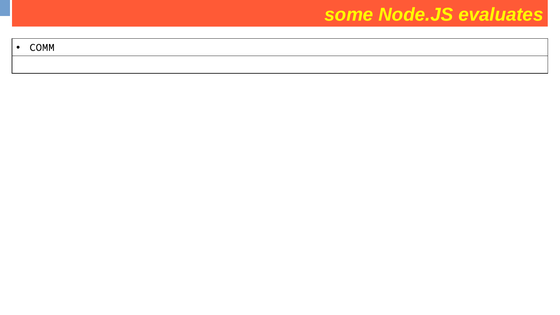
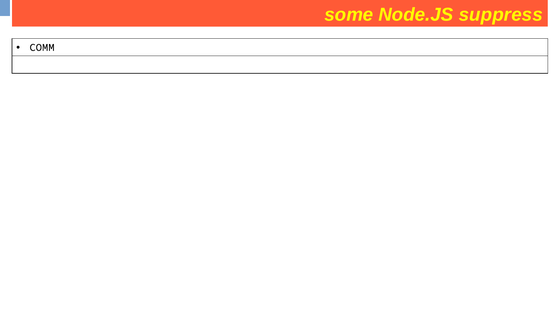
evaluates: evaluates -> suppress
